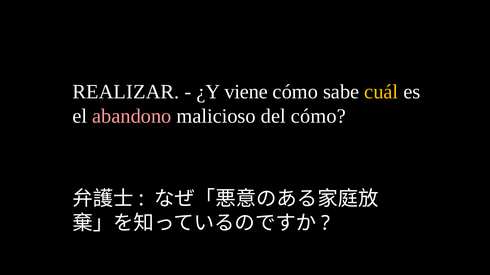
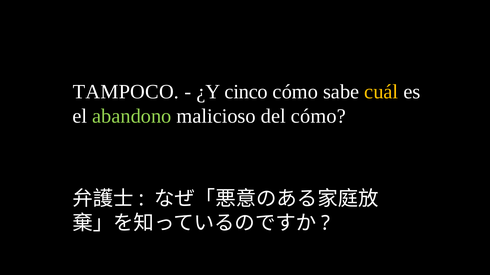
REALIZAR: REALIZAR -> TAMPOCO
viene: viene -> cinco
abandono colour: pink -> light green
